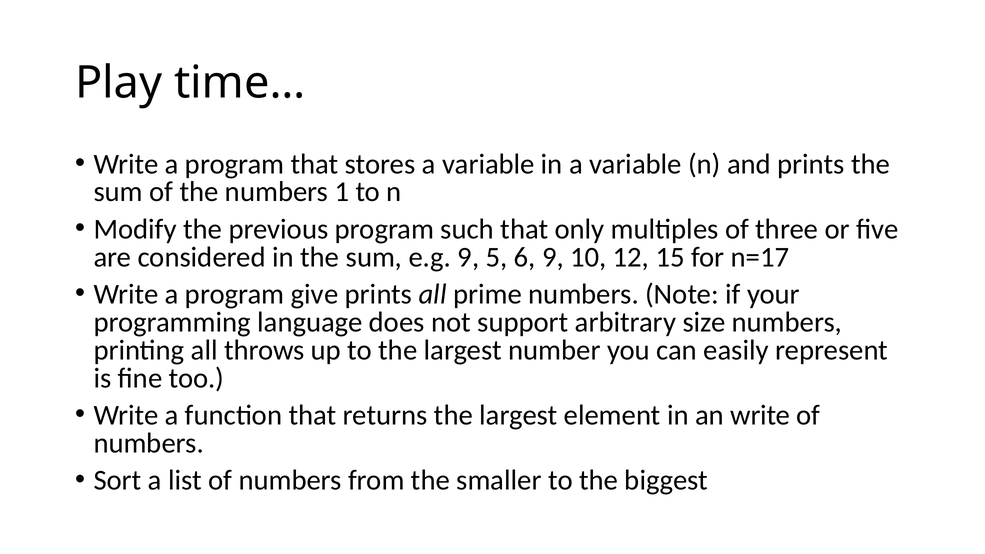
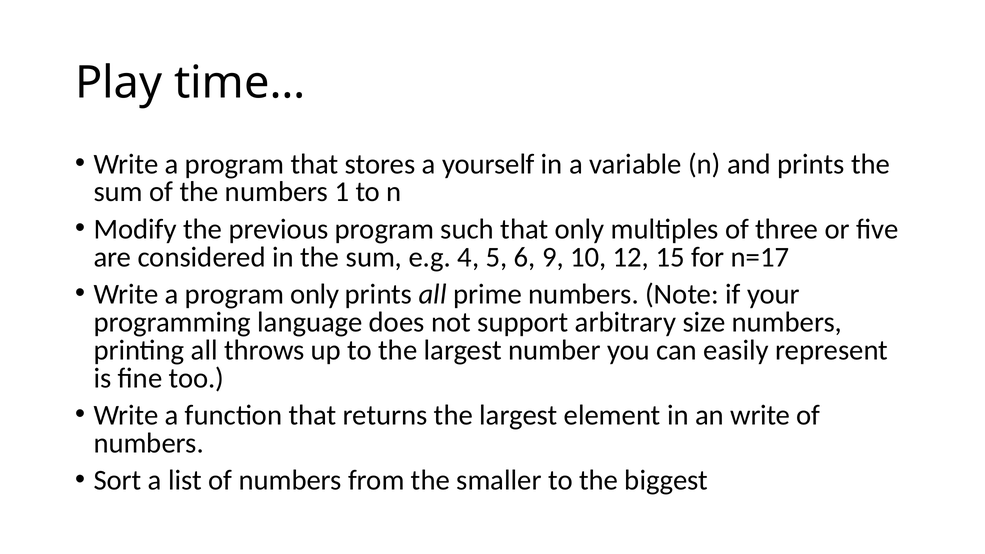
stores a variable: variable -> yourself
e.g 9: 9 -> 4
program give: give -> only
